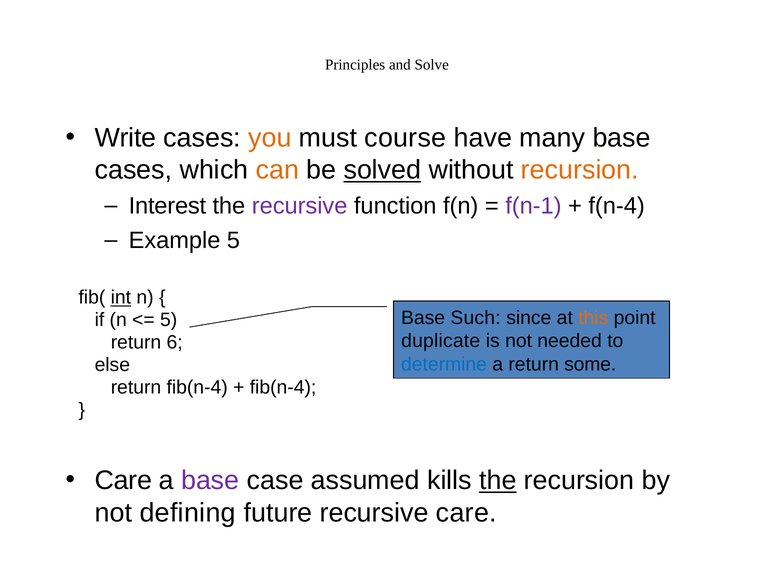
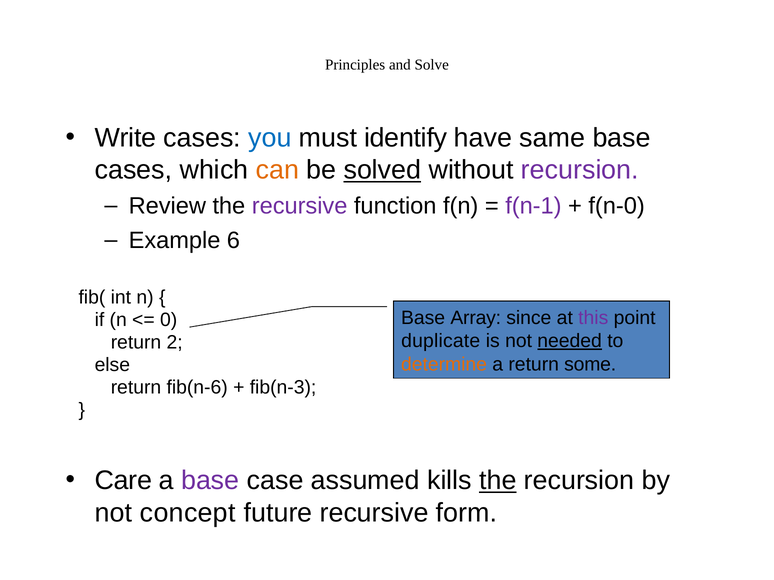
you colour: orange -> blue
course: course -> identify
many: many -> same
recursion at (580, 170) colour: orange -> purple
Interest: Interest -> Review
f(n-4: f(n-4 -> f(n-0
Example 5: 5 -> 6
int underline: present -> none
Such: Such -> Array
this colour: orange -> purple
5 at (169, 320): 5 -> 0
needed underline: none -> present
6: 6 -> 2
determine colour: blue -> orange
return fib(n-4: fib(n-4 -> fib(n-6
fib(n-4 at (283, 388): fib(n-4 -> fib(n-3
defining: defining -> concept
recursive care: care -> form
